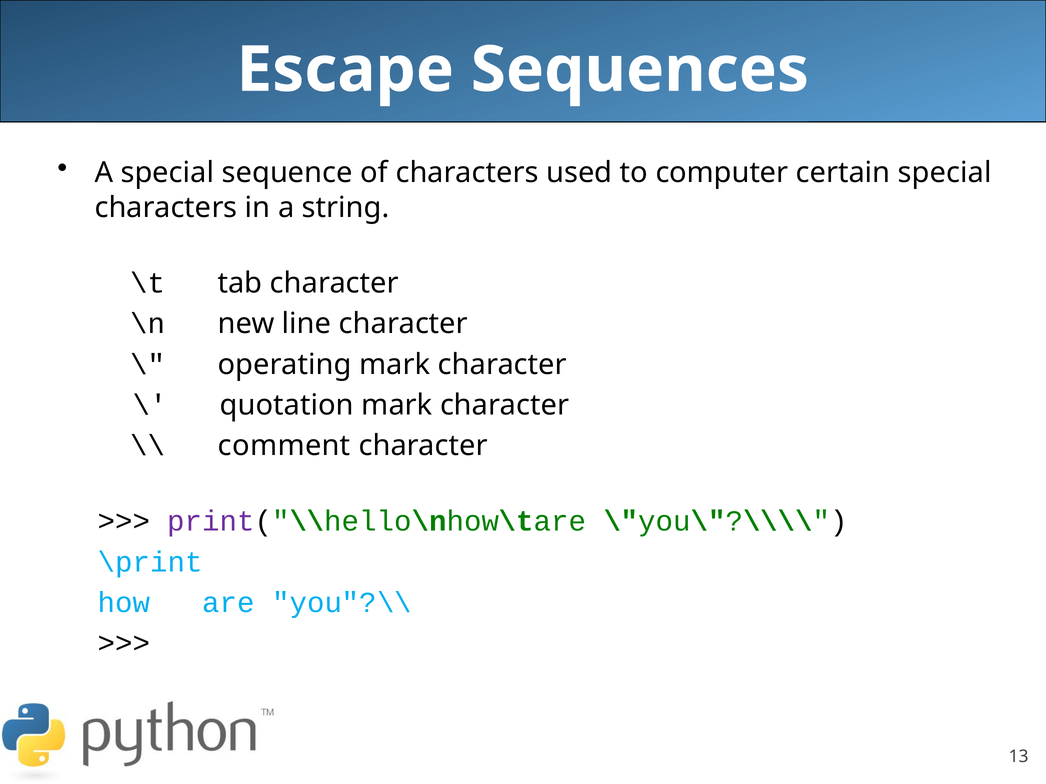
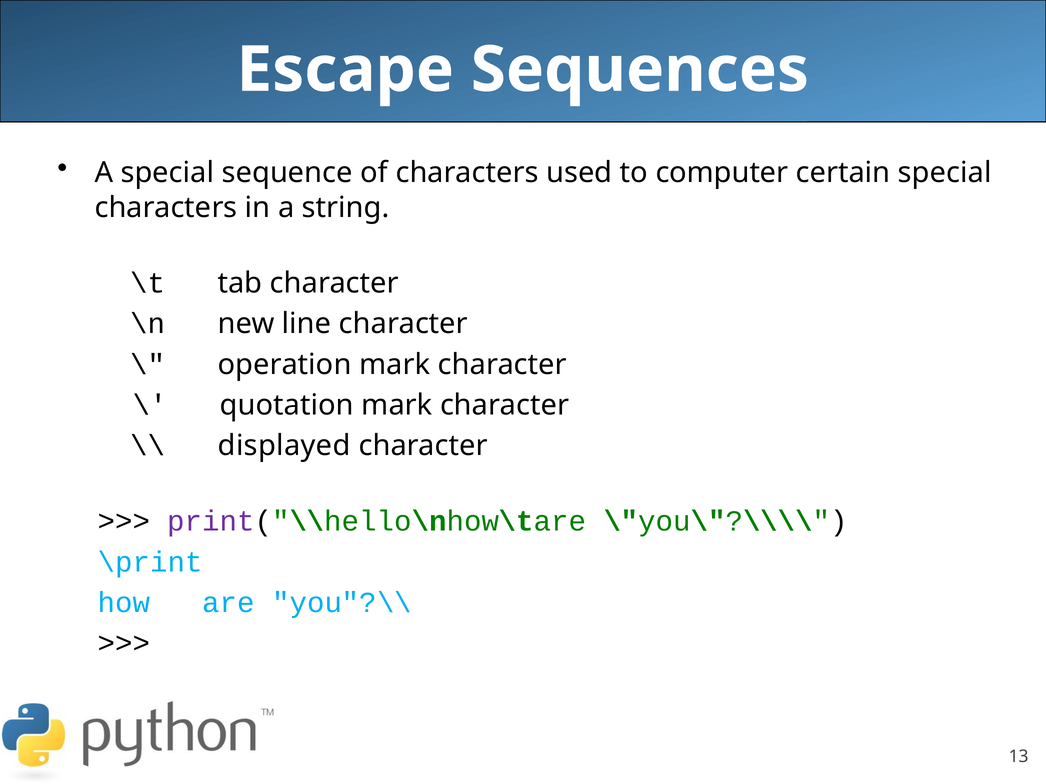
operating: operating -> operation
comment: comment -> displayed
